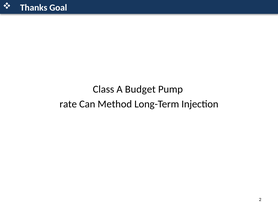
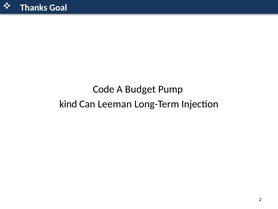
Class: Class -> Code
rate: rate -> kind
Method: Method -> Leeman
